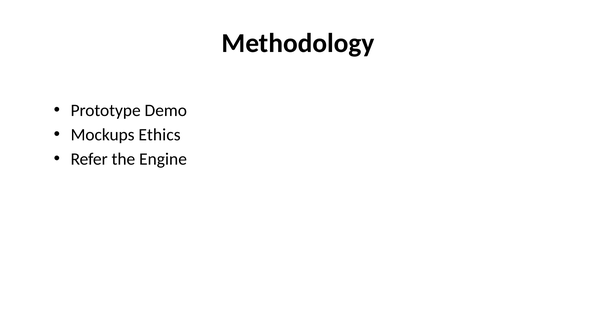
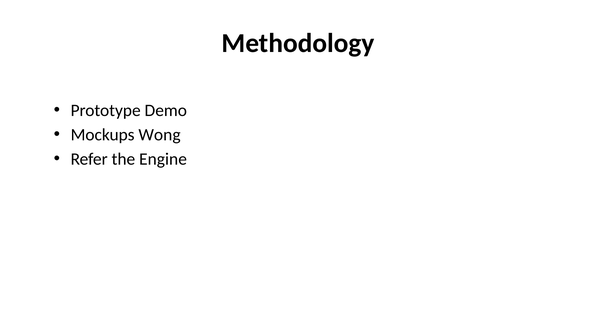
Ethics: Ethics -> Wong
